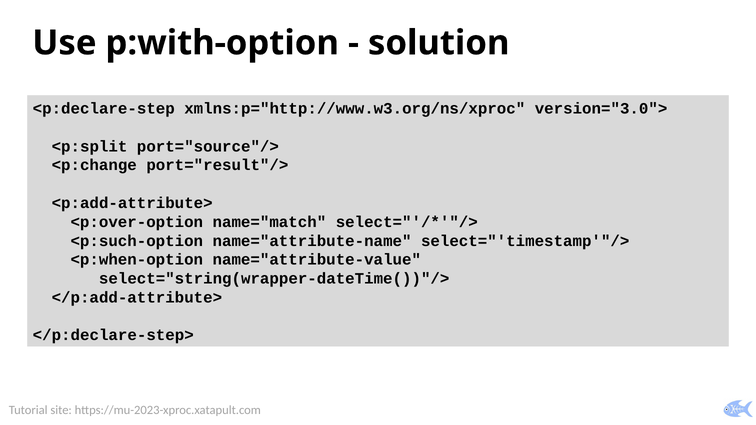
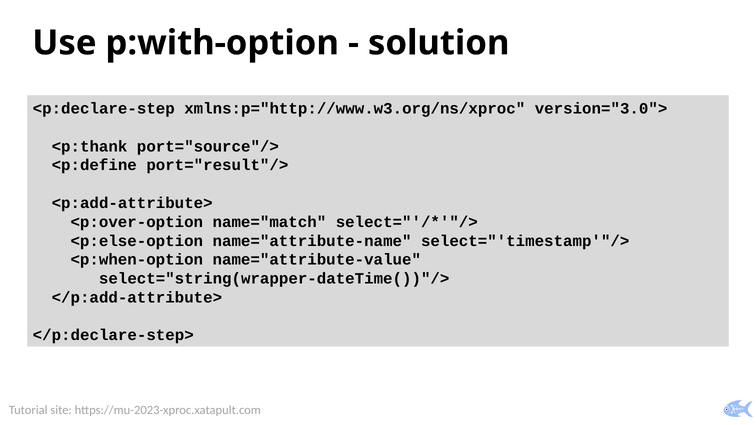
<p:split: <p:split -> <p:thank
<p:change: <p:change -> <p:define
<p:such-option: <p:such-option -> <p:else-option
